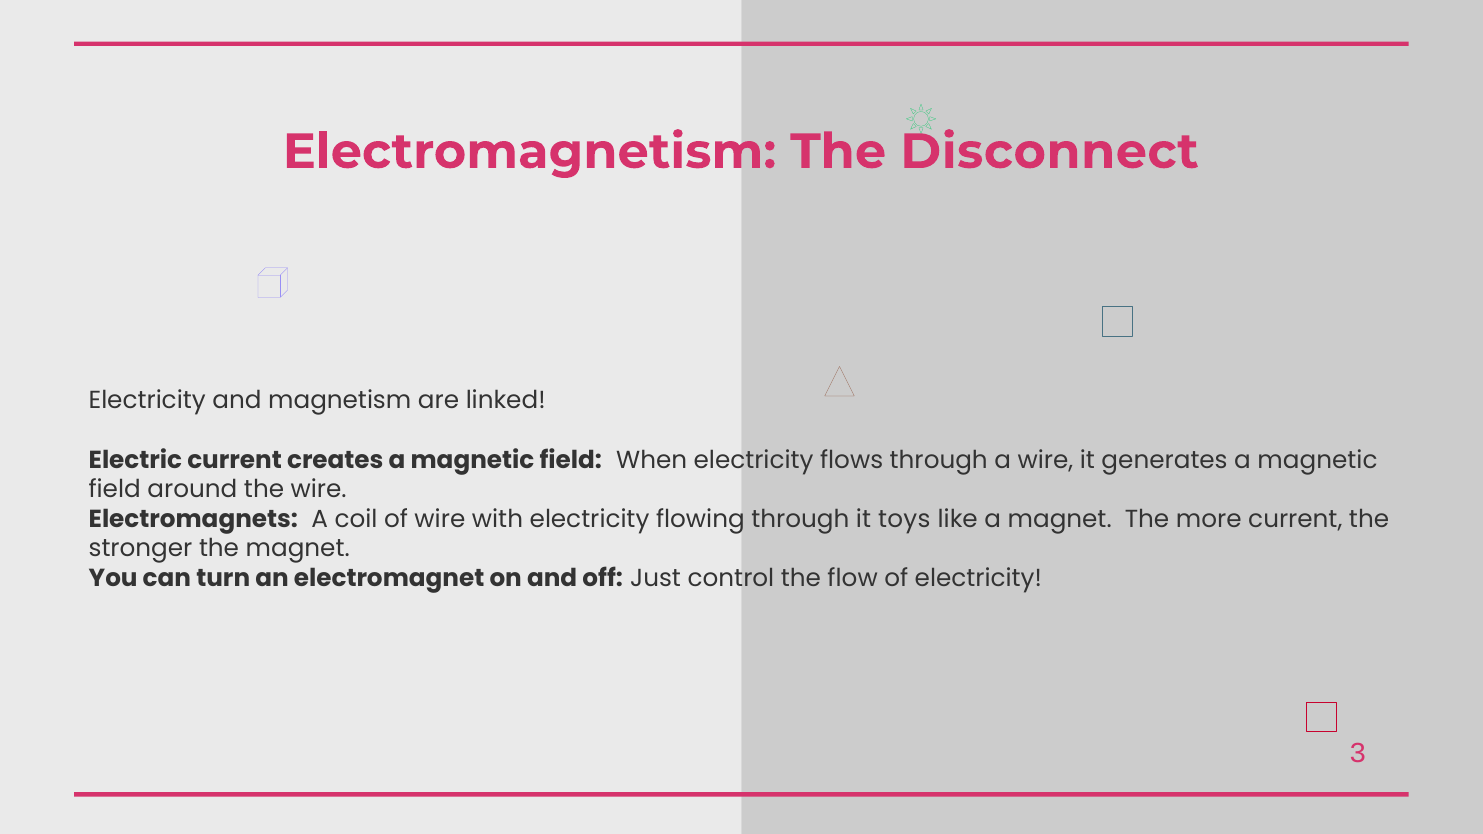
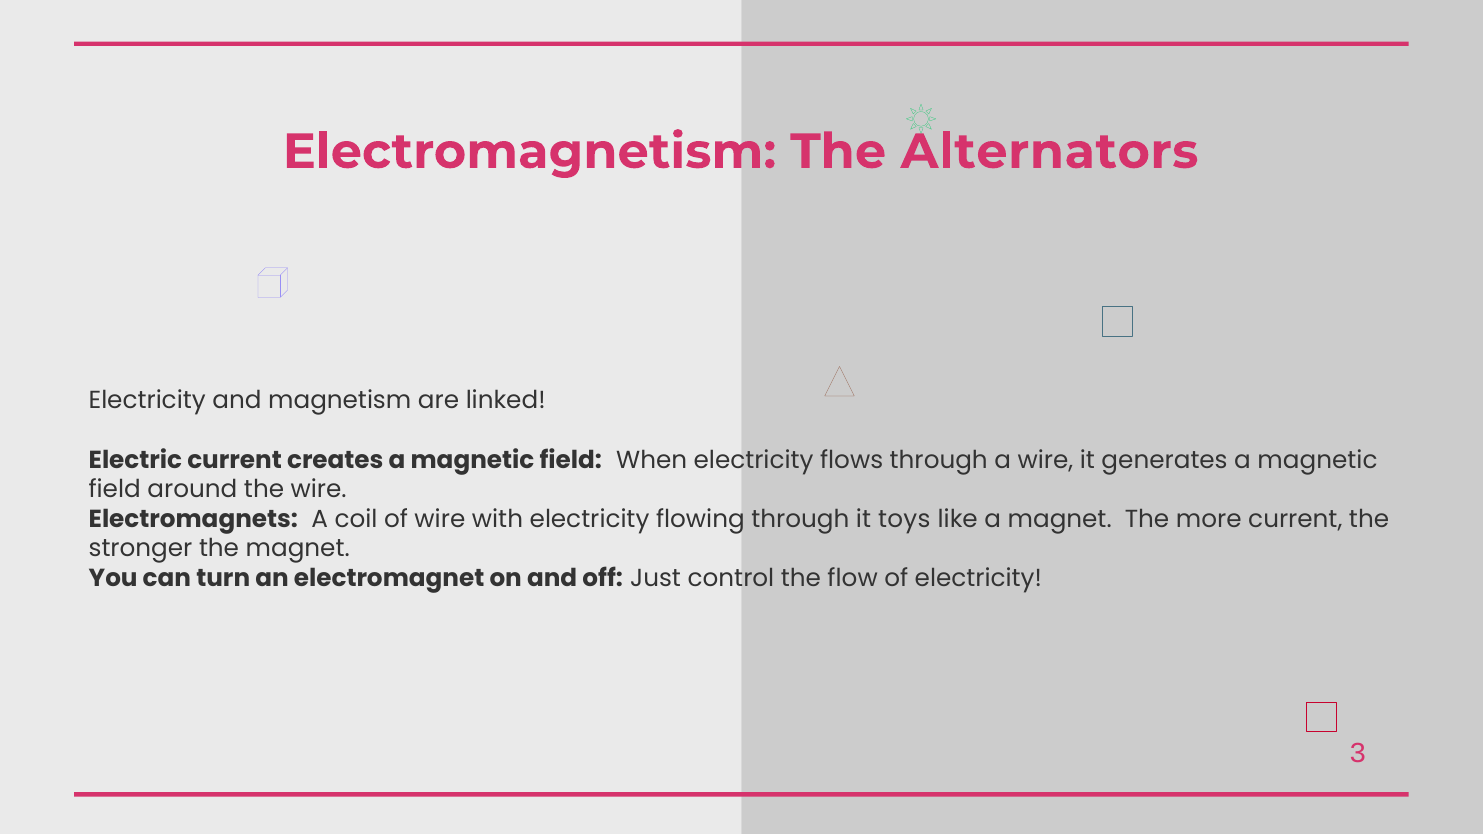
Disconnect: Disconnect -> Alternators
